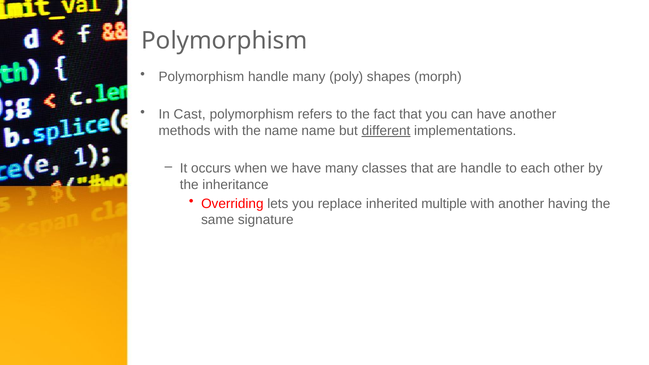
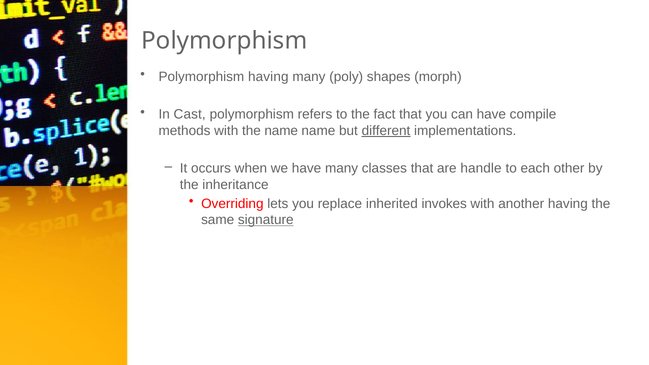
Polymorphism handle: handle -> having
have another: another -> compile
multiple: multiple -> invokes
signature underline: none -> present
